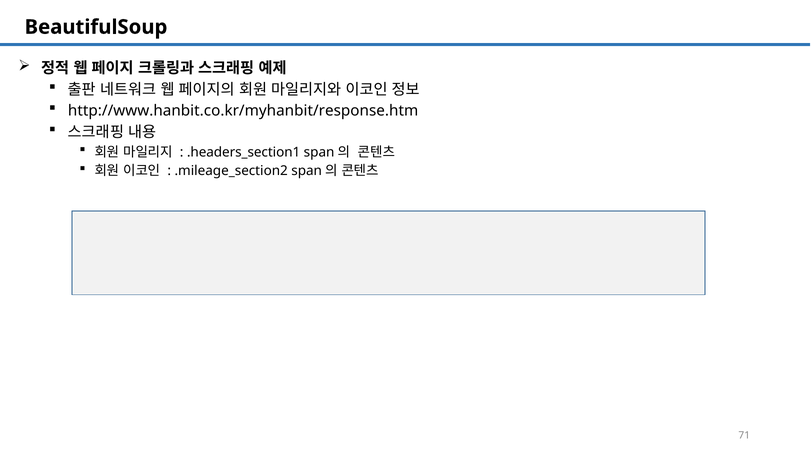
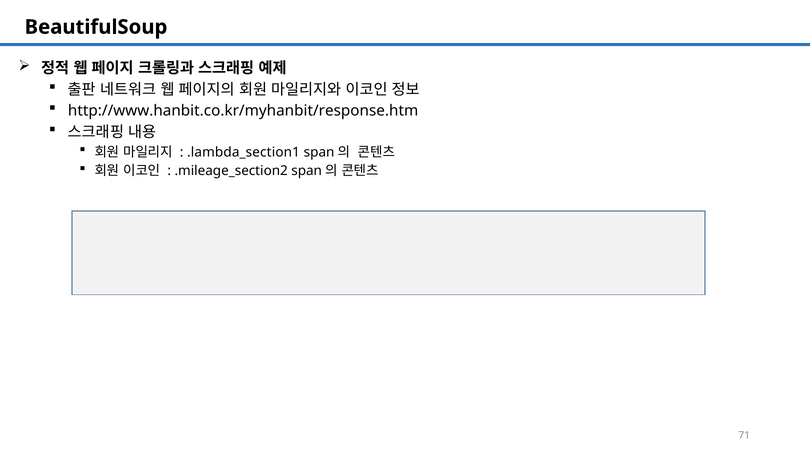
.headers_section1: .headers_section1 -> .lambda_section1
